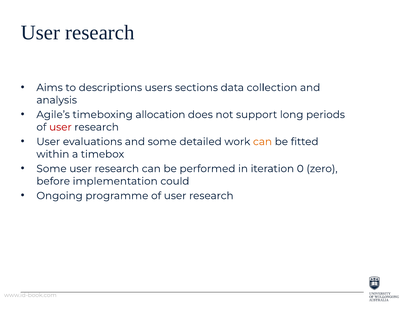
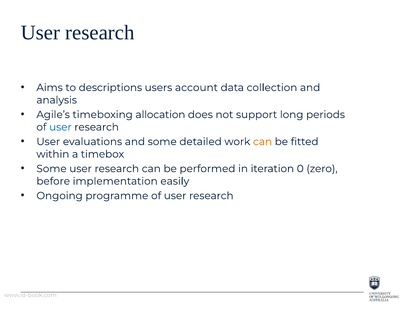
sections: sections -> account
user at (60, 127) colour: red -> blue
could: could -> easily
